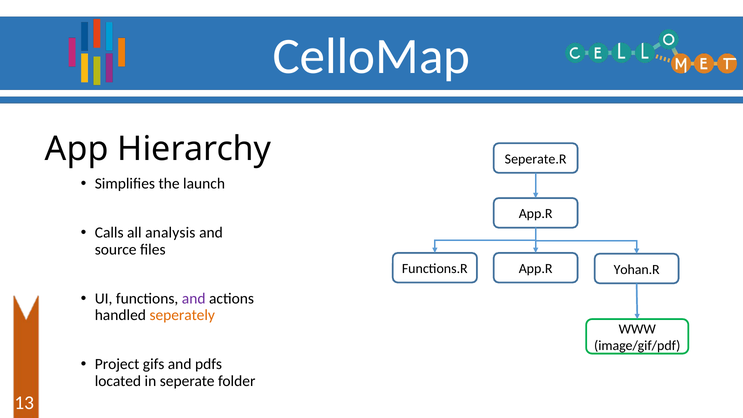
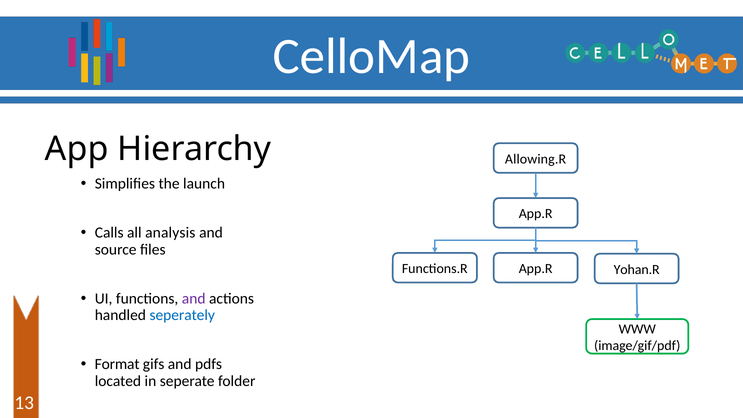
Seperate.R: Seperate.R -> Allowing.R
seperately colour: orange -> blue
Project: Project -> Format
